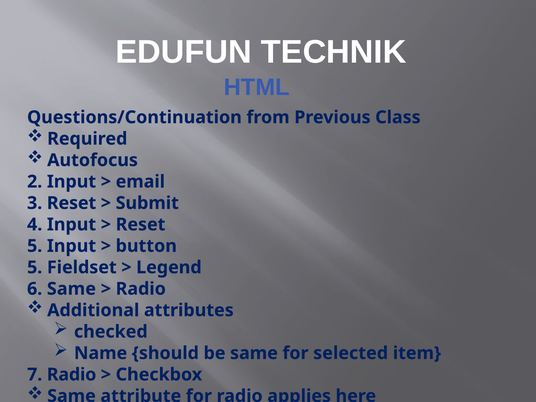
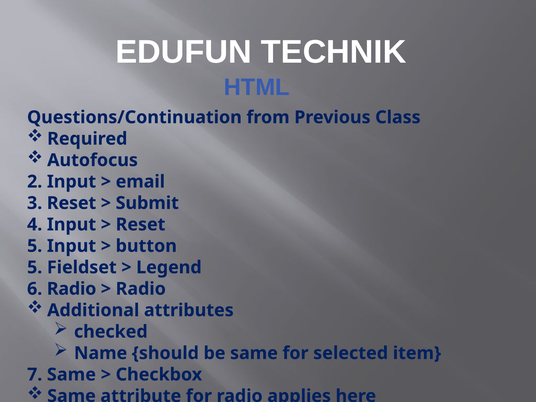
6 Same: Same -> Radio
7 Radio: Radio -> Same
